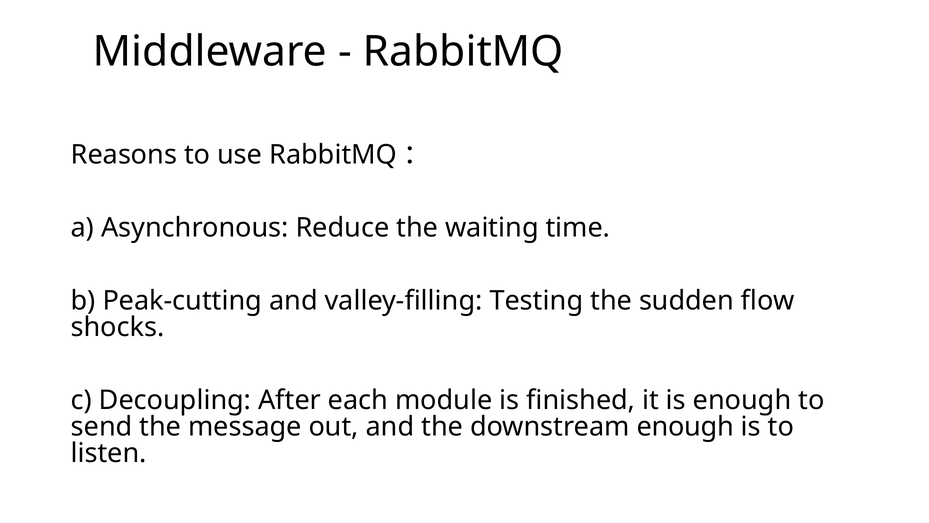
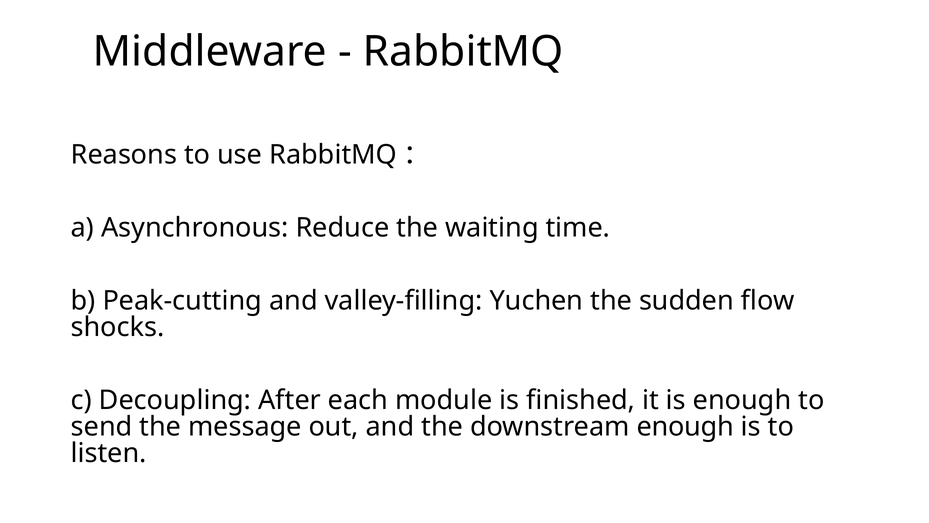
Testing: Testing -> Yuchen
